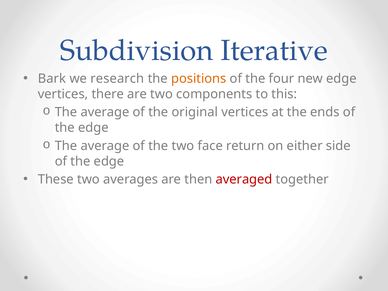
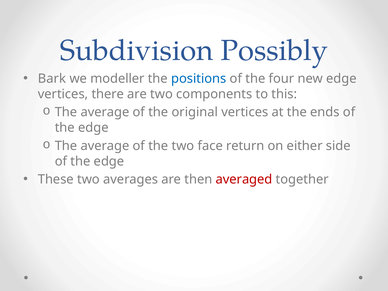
Iterative: Iterative -> Possibly
research: research -> modeller
positions colour: orange -> blue
